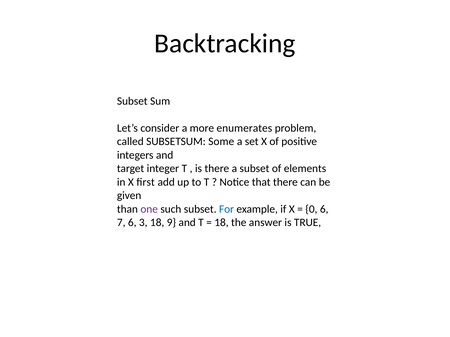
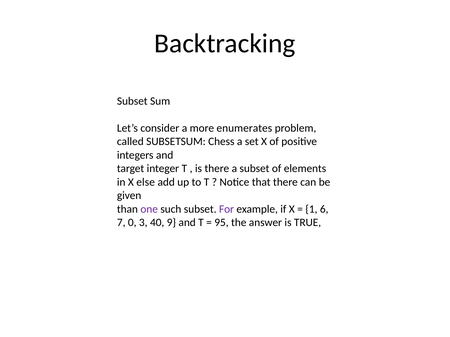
Some: Some -> Chess
ﬁrst: ﬁrst -> else
For colour: blue -> purple
0: 0 -> 1
7 6: 6 -> 0
3 18: 18 -> 40
18 at (221, 223): 18 -> 95
